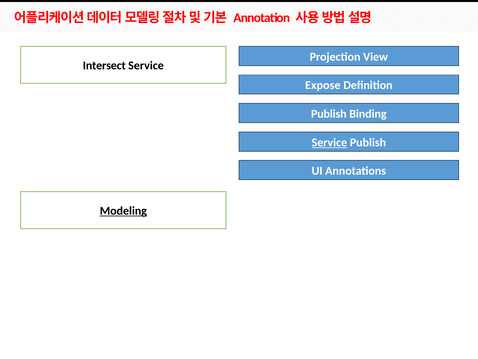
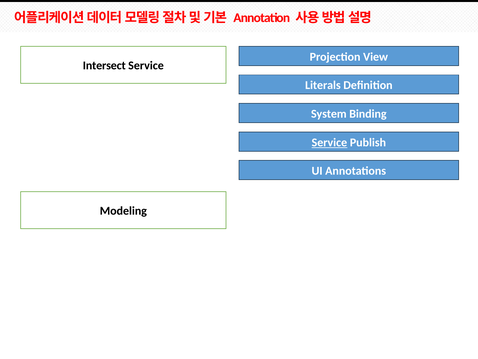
Expose: Expose -> Literals
Publish at (329, 114): Publish -> System
Modeling underline: present -> none
